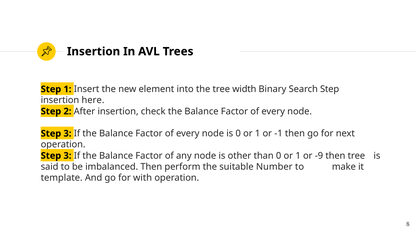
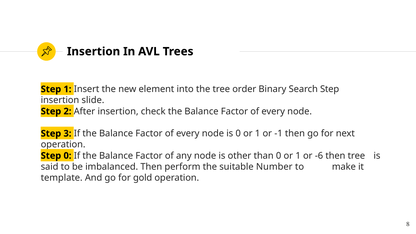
width: width -> order
here: here -> slide
3 at (67, 156): 3 -> 0
-9: -9 -> -6
with: with -> gold
